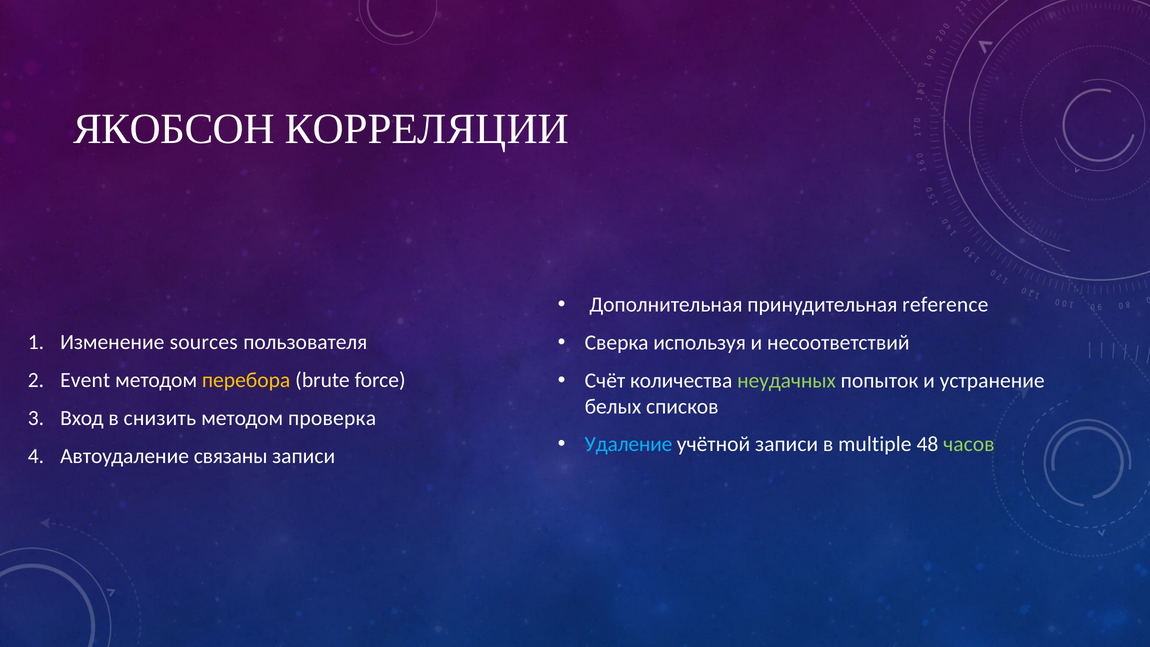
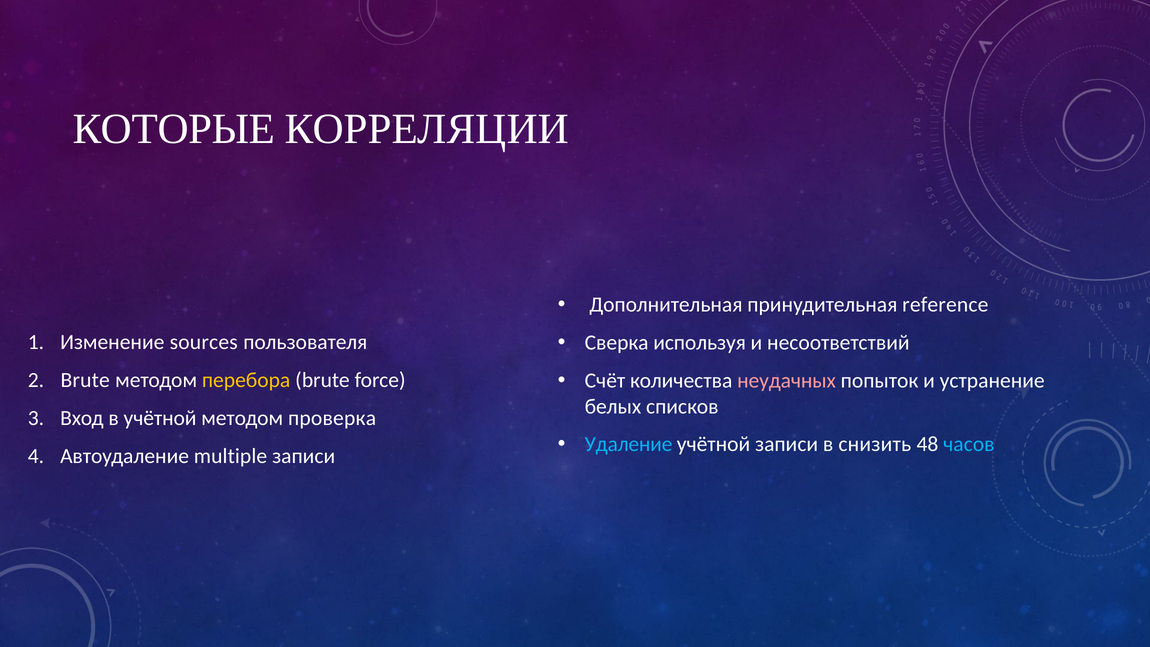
ЯКОБСОН: ЯКОБСОН -> КОТОРЫЕ
неудачных colour: light green -> pink
Event at (85, 380): Event -> Brute
в снизить: снизить -> учётной
multiple: multiple -> снизить
часов colour: light green -> light blue
связаны: связаны -> multiple
